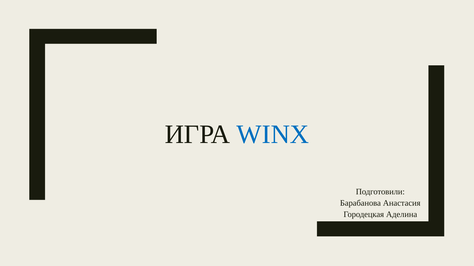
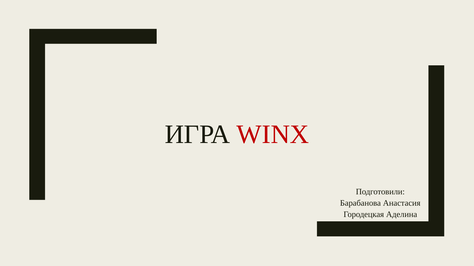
WINX colour: blue -> red
